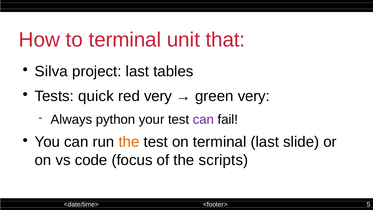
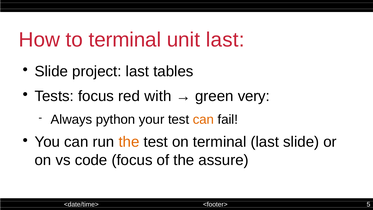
unit that: that -> last
Silva at (51, 71): Silva -> Slide
Tests quick: quick -> focus
red very: very -> with
can at (203, 119) colour: purple -> orange
scripts: scripts -> assure
